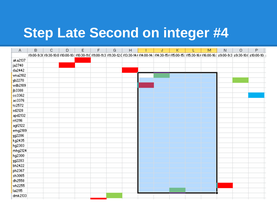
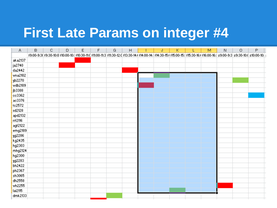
Step: Step -> First
Second: Second -> Params
